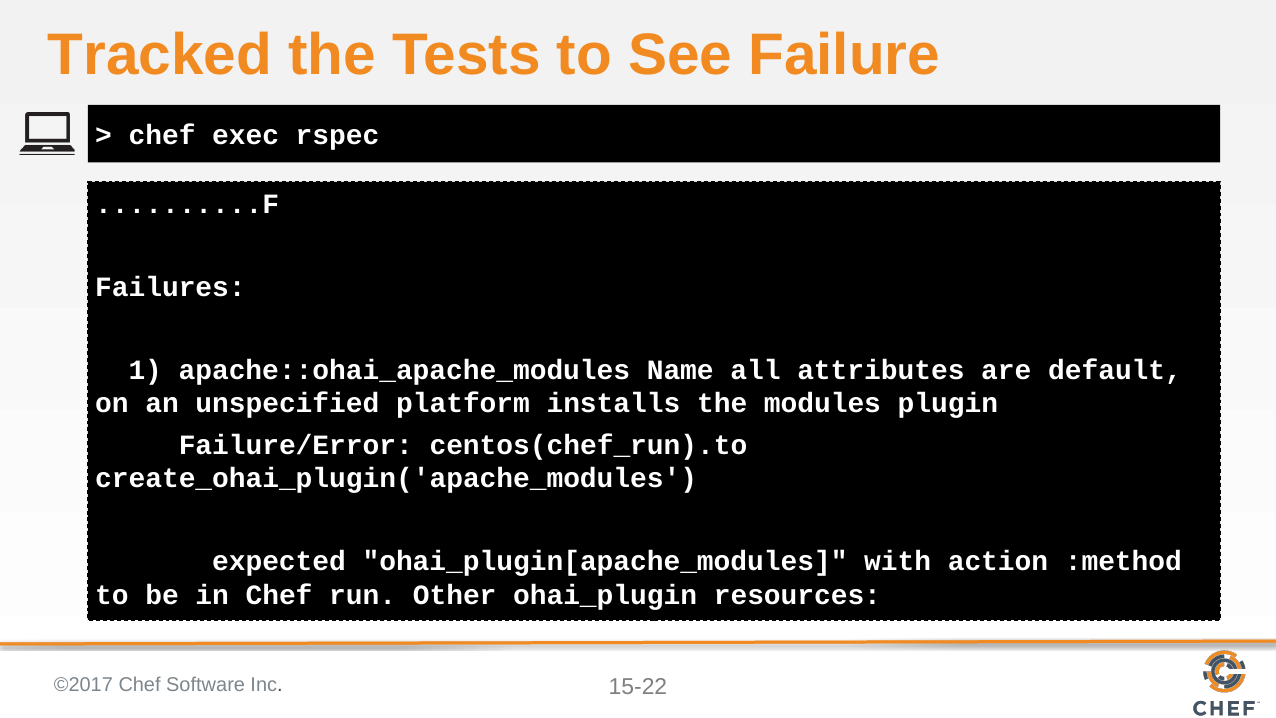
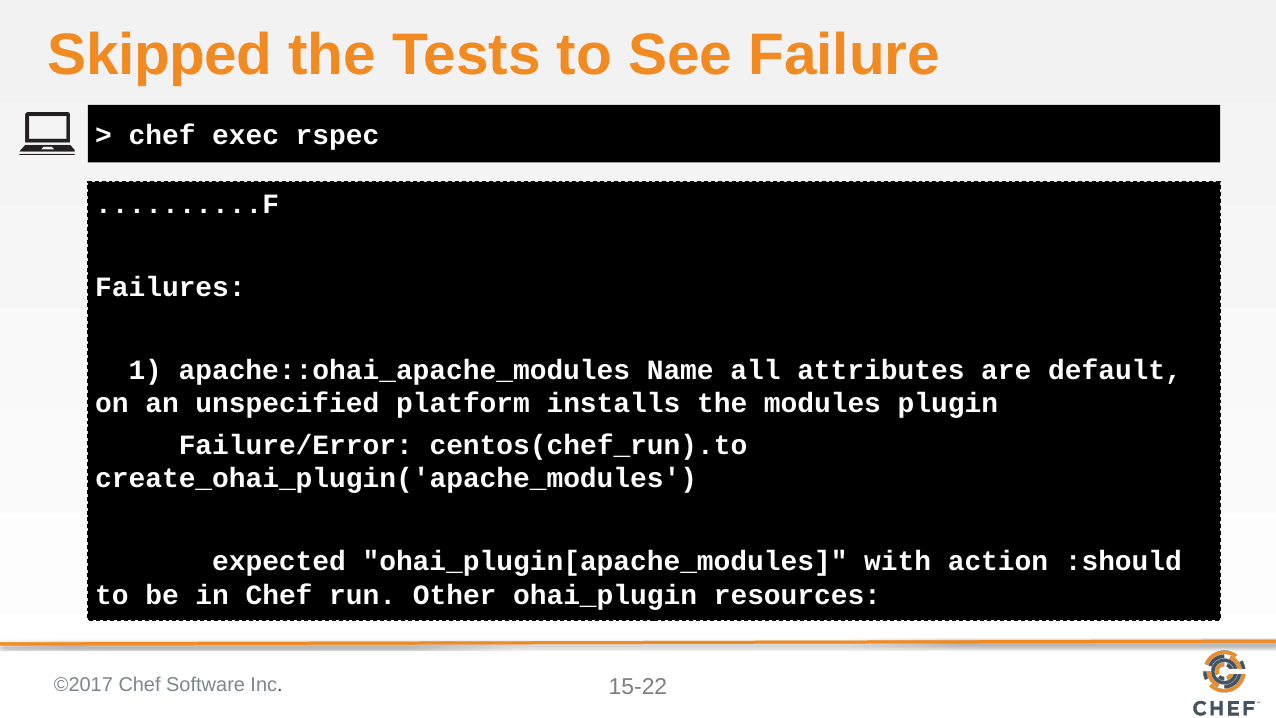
Tracked: Tracked -> Skipped
:method: :method -> :should
